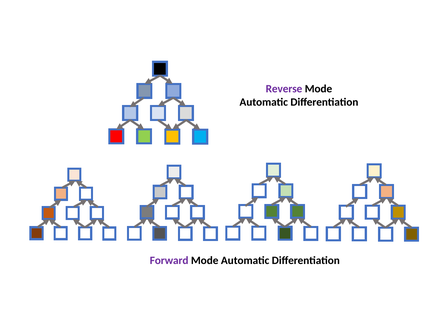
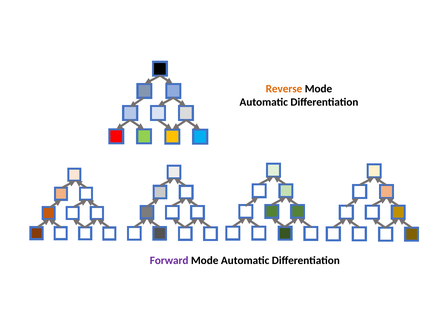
Reverse colour: purple -> orange
